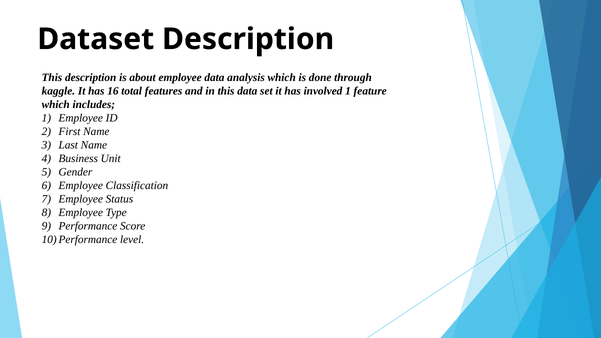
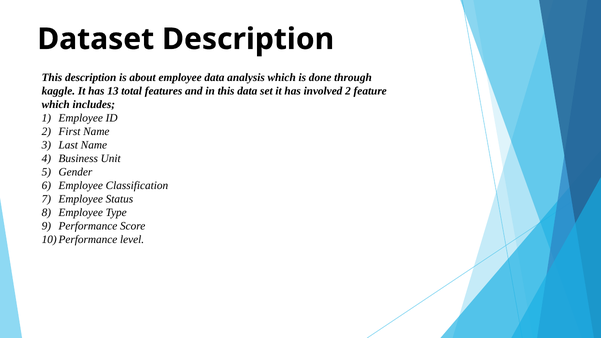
16: 16 -> 13
involved 1: 1 -> 2
